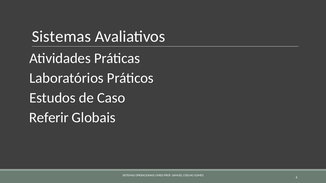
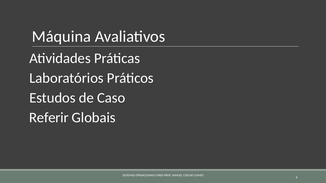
Sistemas at (61, 37): Sistemas -> Máquina
